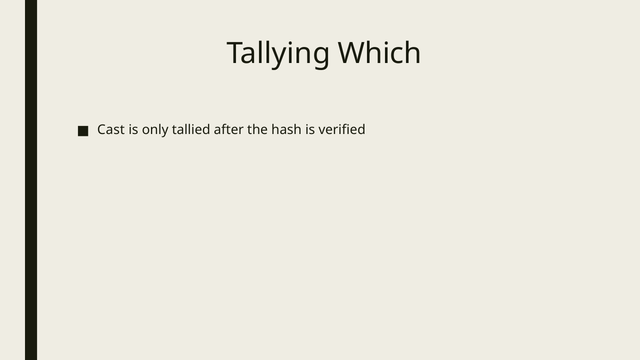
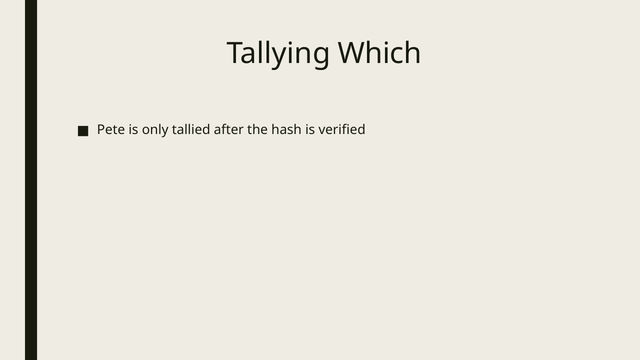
Cast: Cast -> Pete
